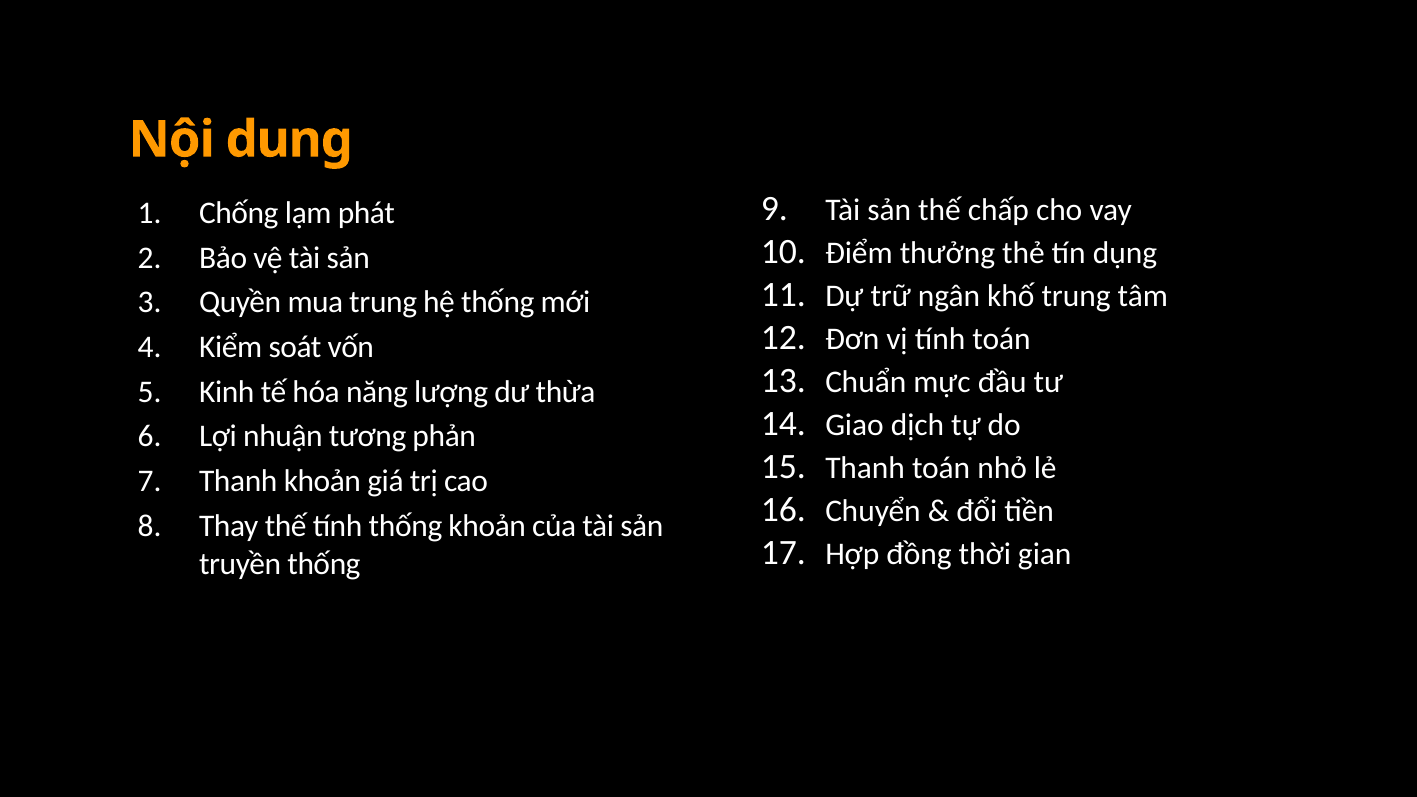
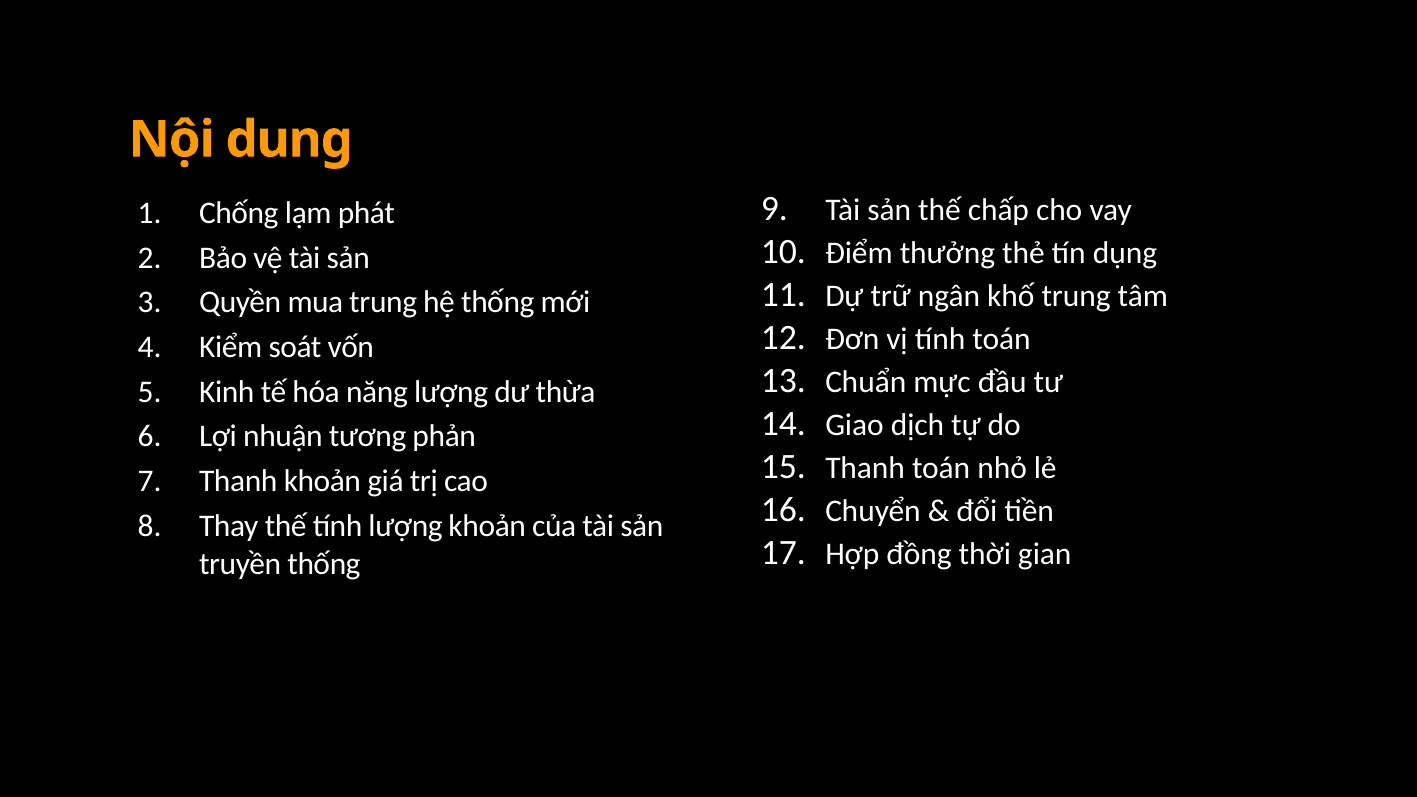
tính thống: thống -> lượng
